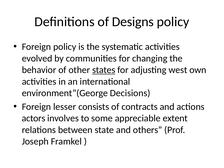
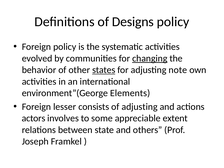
changing underline: none -> present
west: west -> note
Decisions: Decisions -> Elements
of contracts: contracts -> adjusting
